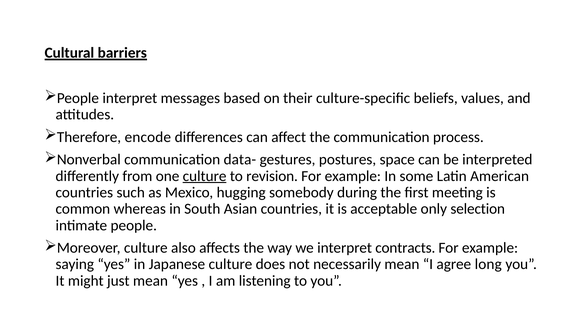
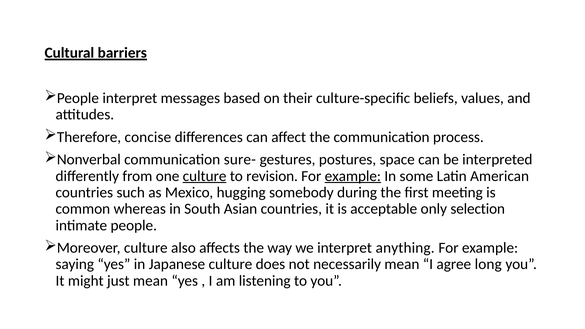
encode: encode -> concise
data-: data- -> sure-
example at (353, 176) underline: none -> present
contracts: contracts -> anything
